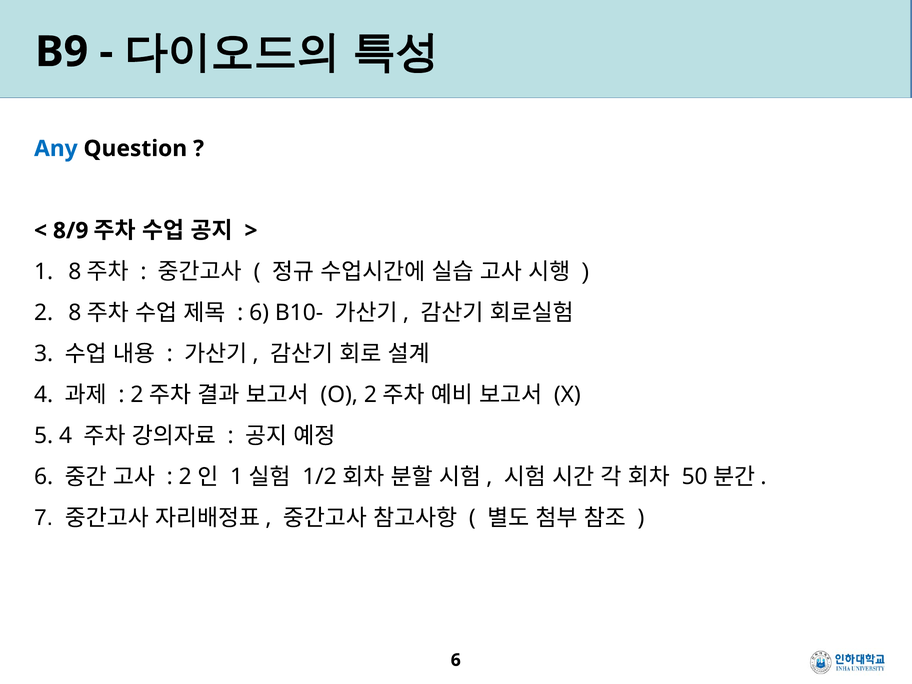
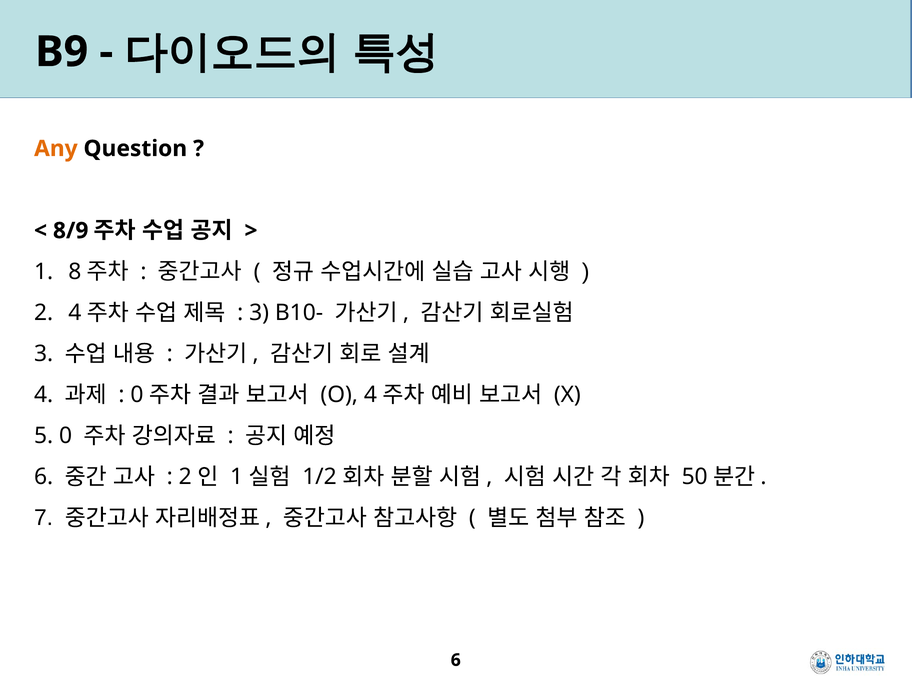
Any colour: blue -> orange
8 at (75, 313): 8 -> 4
6 at (259, 313): 6 -> 3
2 at (137, 395): 2 -> 0
O 2: 2 -> 4
5 4: 4 -> 0
